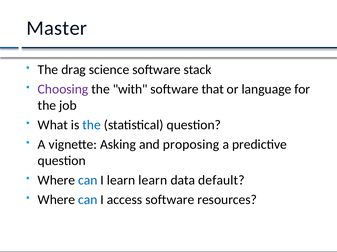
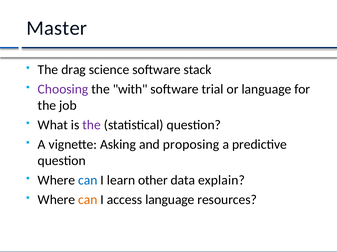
that: that -> trial
the at (92, 125) colour: blue -> purple
learn learn: learn -> other
default: default -> explain
can at (88, 200) colour: blue -> orange
access software: software -> language
